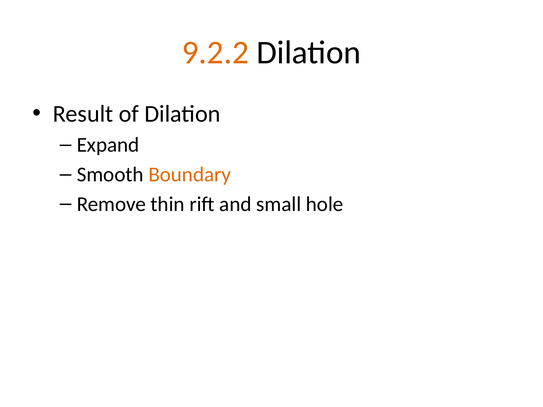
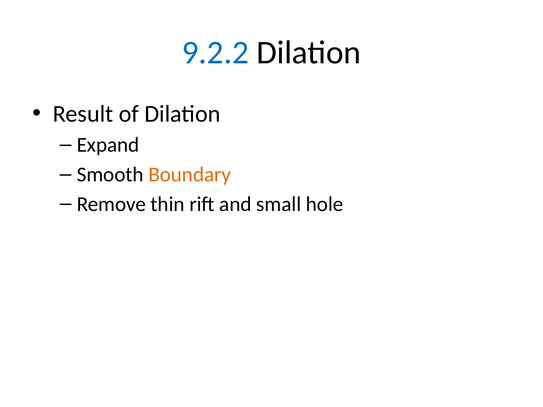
9.2.2 colour: orange -> blue
